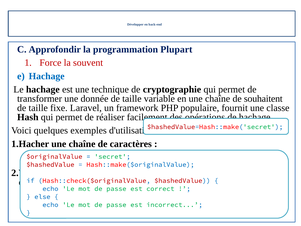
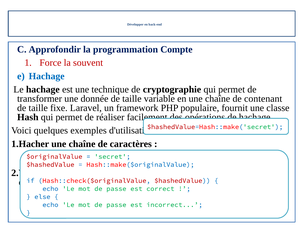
Plupart: Plupart -> Compte
souhaitent: souhaitent -> contenant
